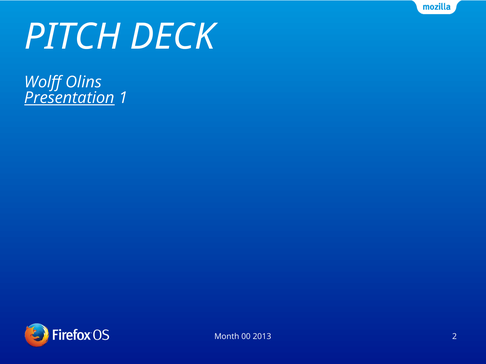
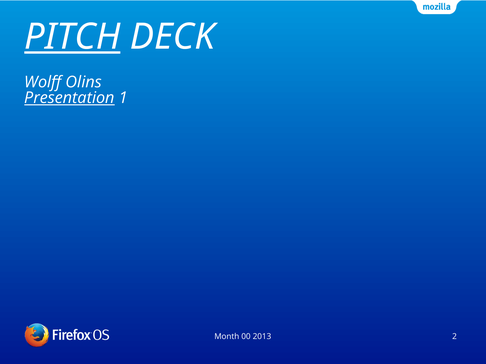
PITCH underline: none -> present
